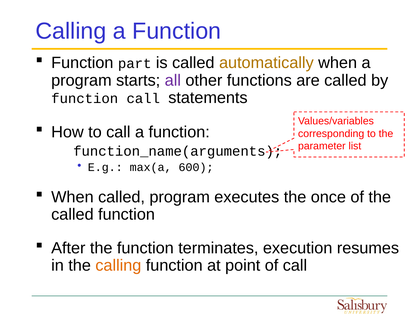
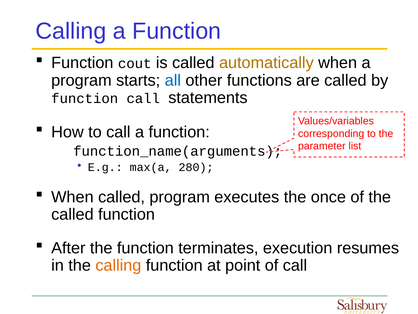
part: part -> cout
all colour: purple -> blue
600: 600 -> 280
